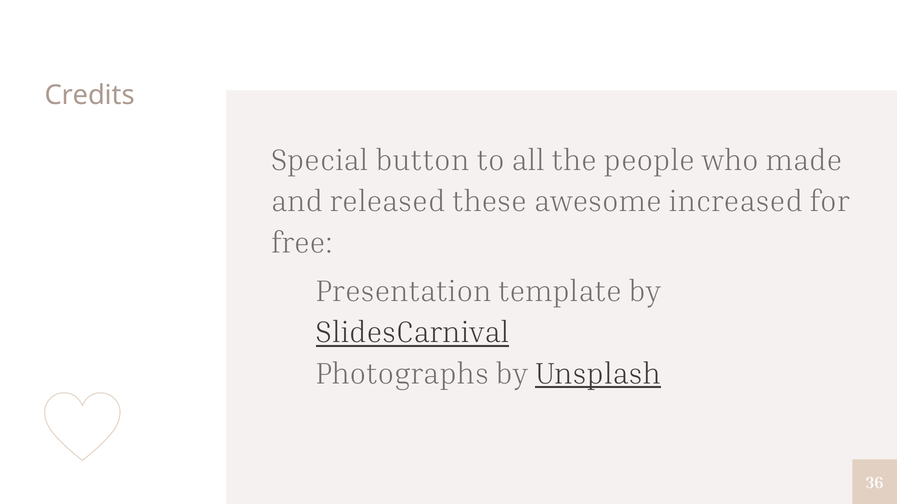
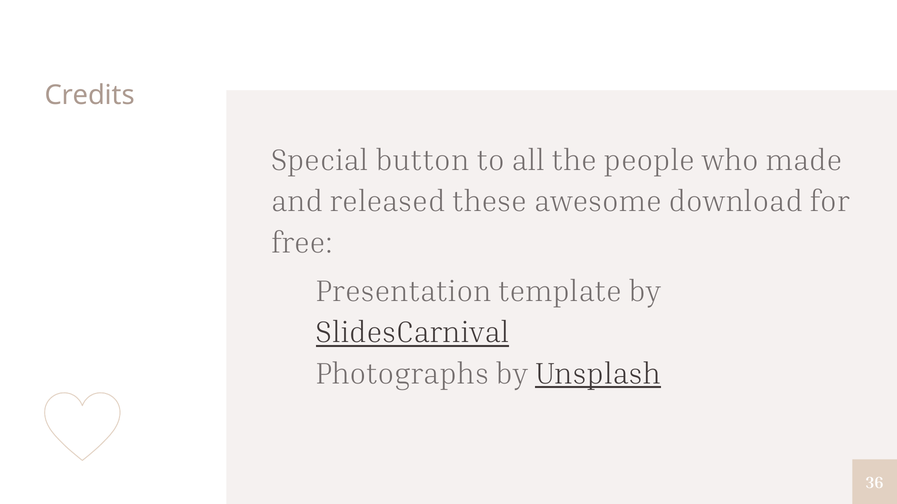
increased: increased -> download
